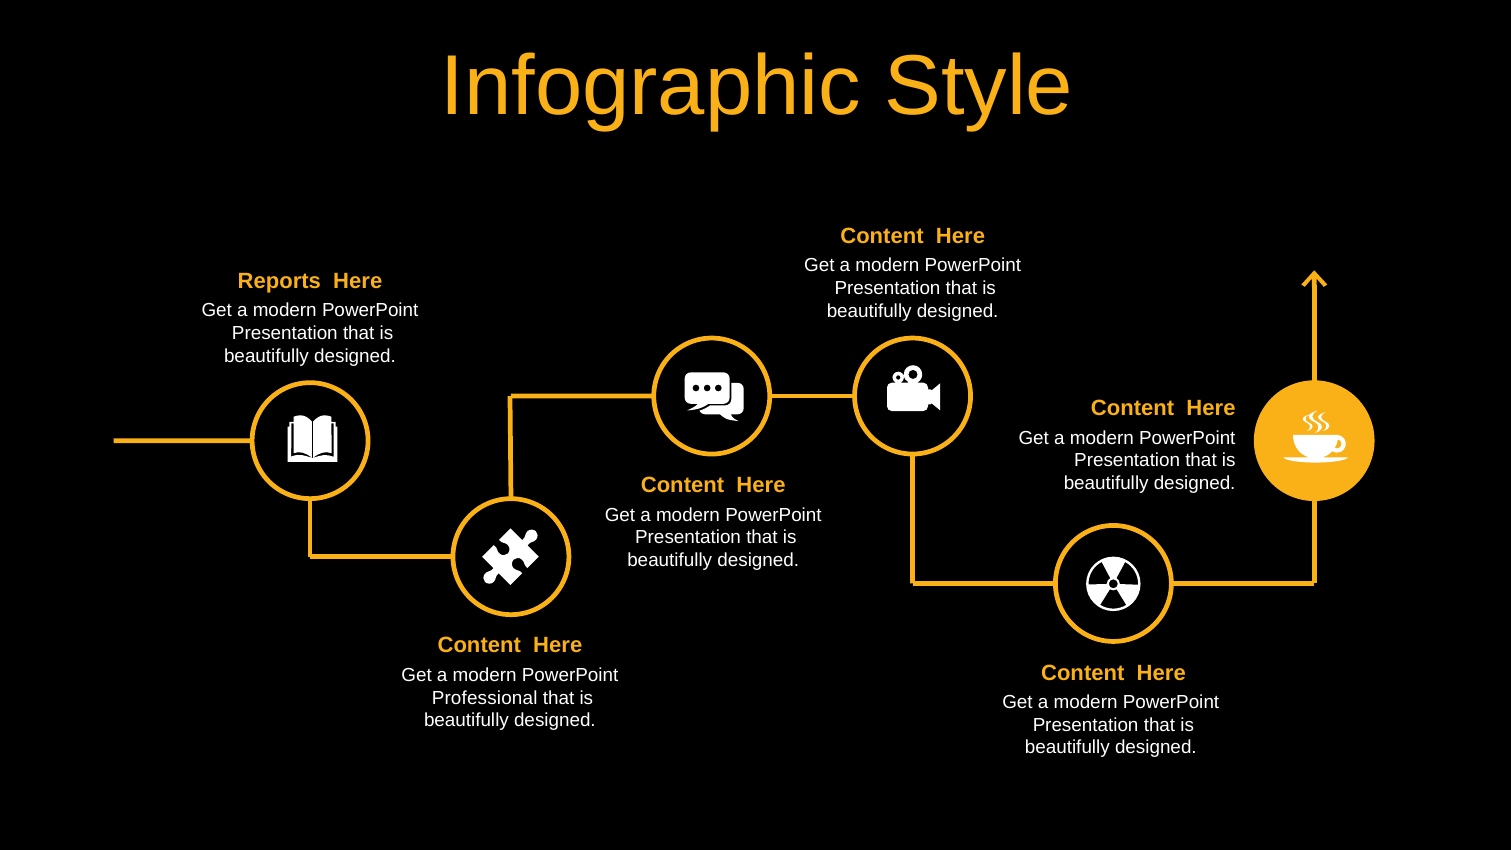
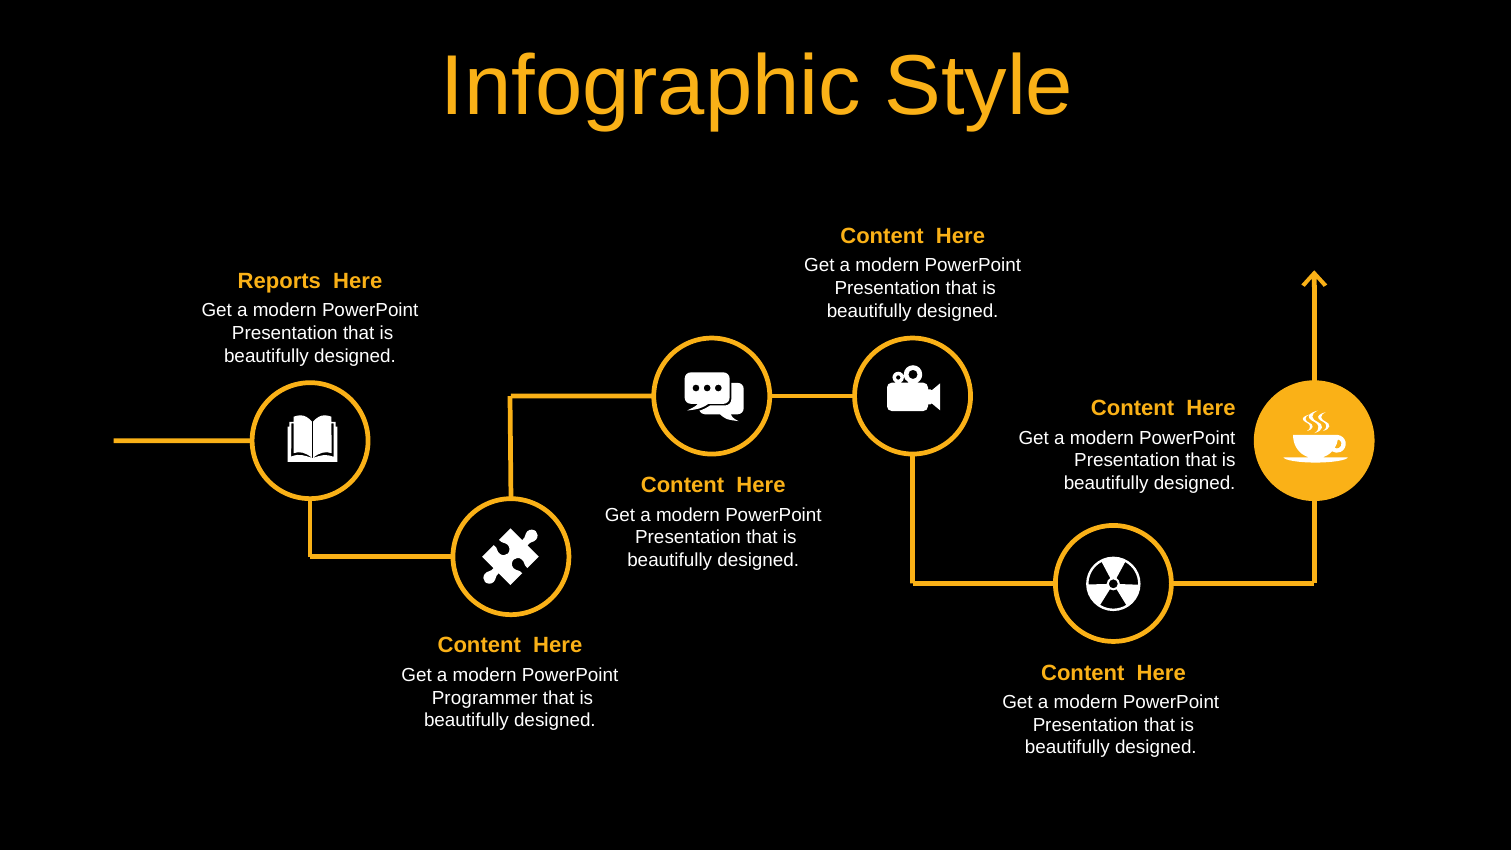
Professional: Professional -> Programmer
